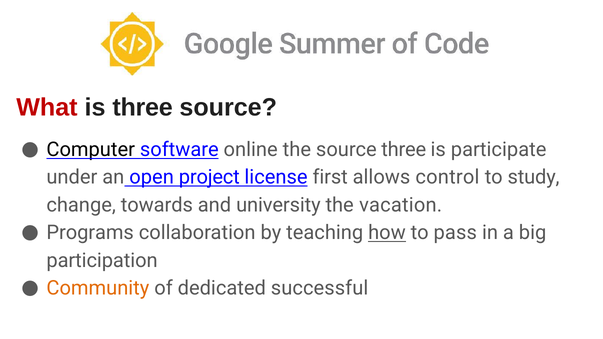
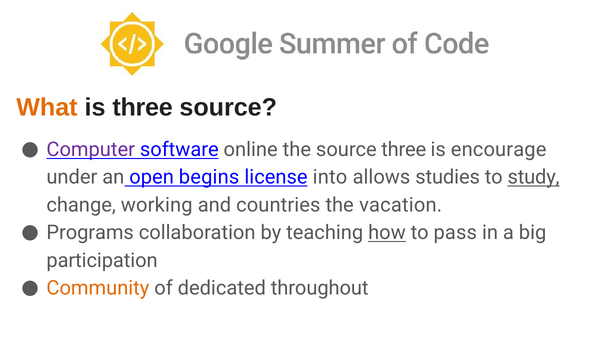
What colour: red -> orange
Computer colour: black -> purple
participate: participate -> encourage
project: project -> begins
first: first -> into
control: control -> studies
study underline: none -> present
towards: towards -> working
university: university -> countries
successful: successful -> throughout
